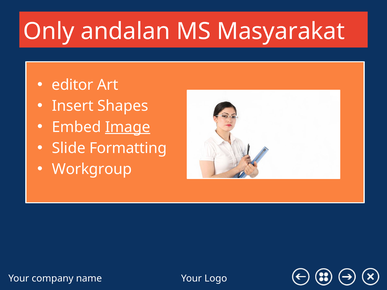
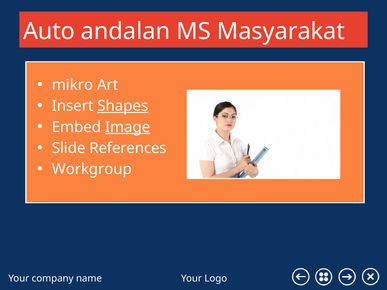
Only: Only -> Auto
editor: editor -> mikro
Shapes underline: none -> present
Formatting: Formatting -> References
